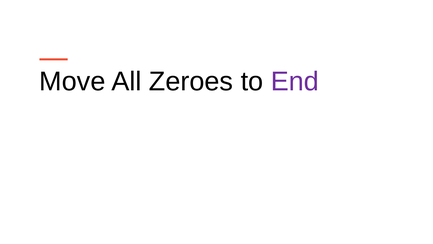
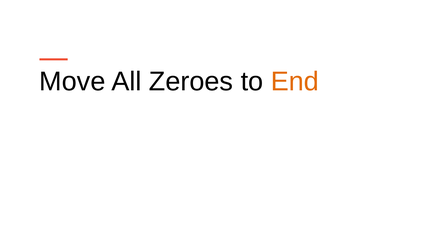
End colour: purple -> orange
